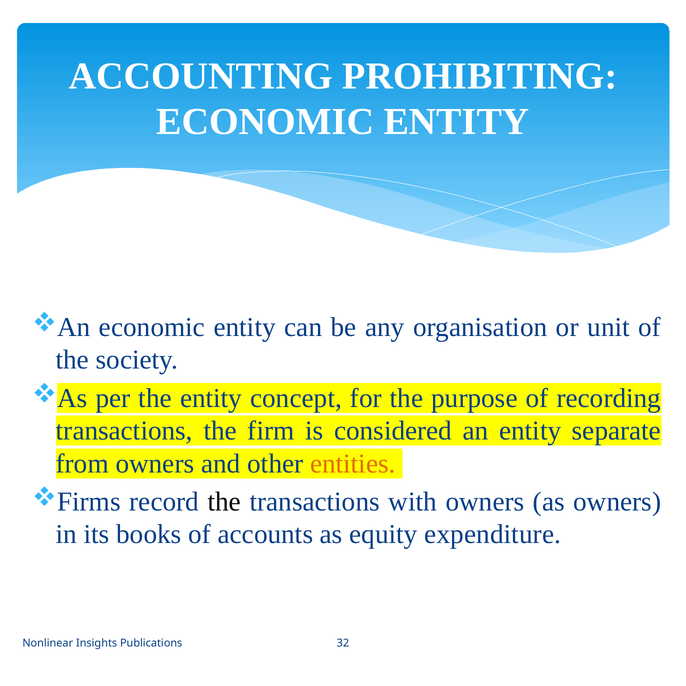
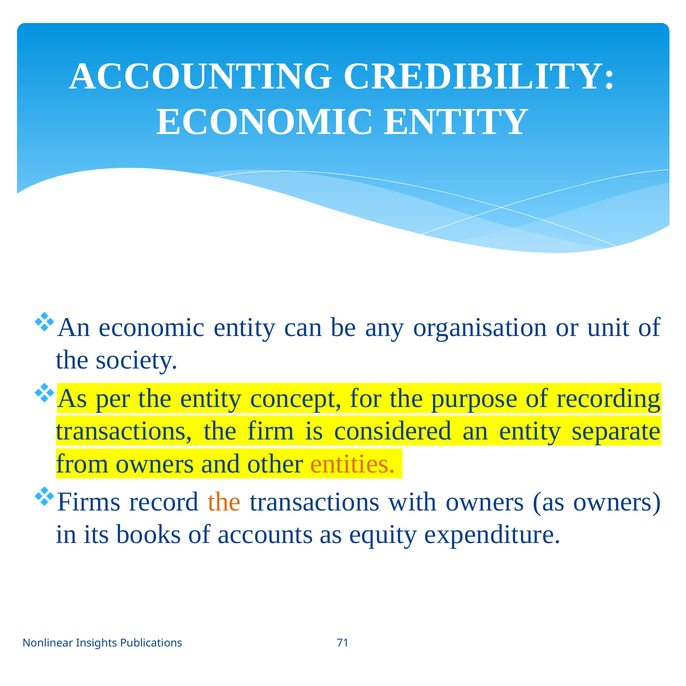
PROHIBITING: PROHIBITING -> CREDIBILITY
the at (224, 502) colour: black -> orange
32: 32 -> 71
